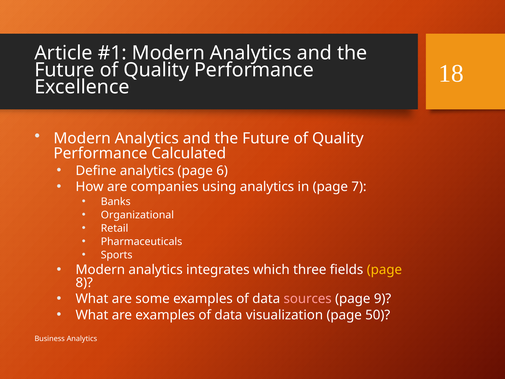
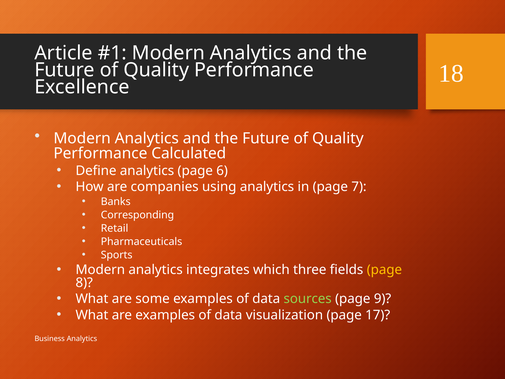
Organizational: Organizational -> Corresponding
sources colour: pink -> light green
50: 50 -> 17
